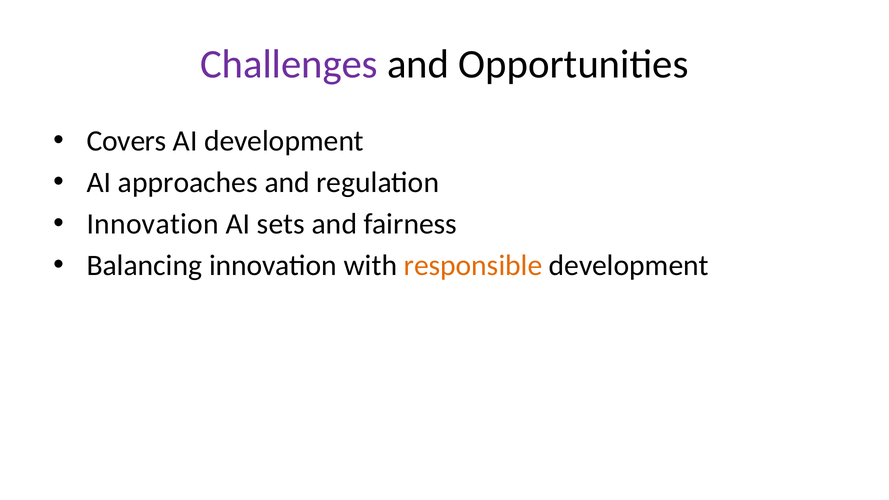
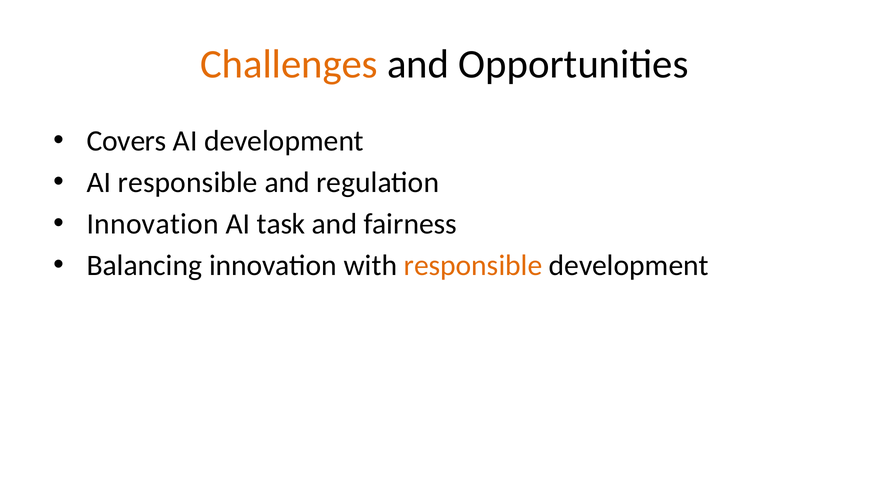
Challenges colour: purple -> orange
AI approaches: approaches -> responsible
sets: sets -> task
